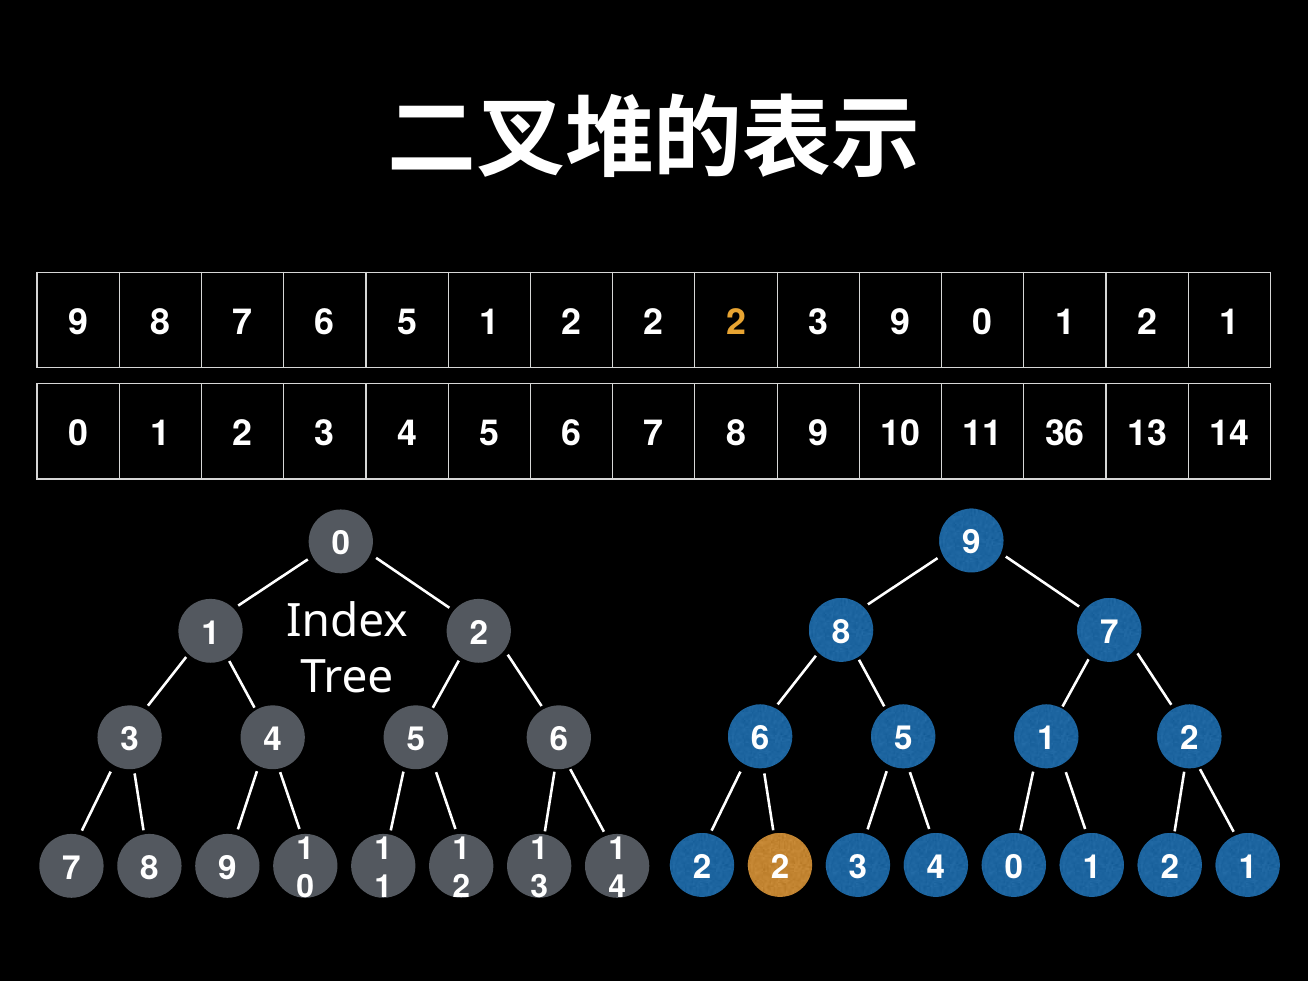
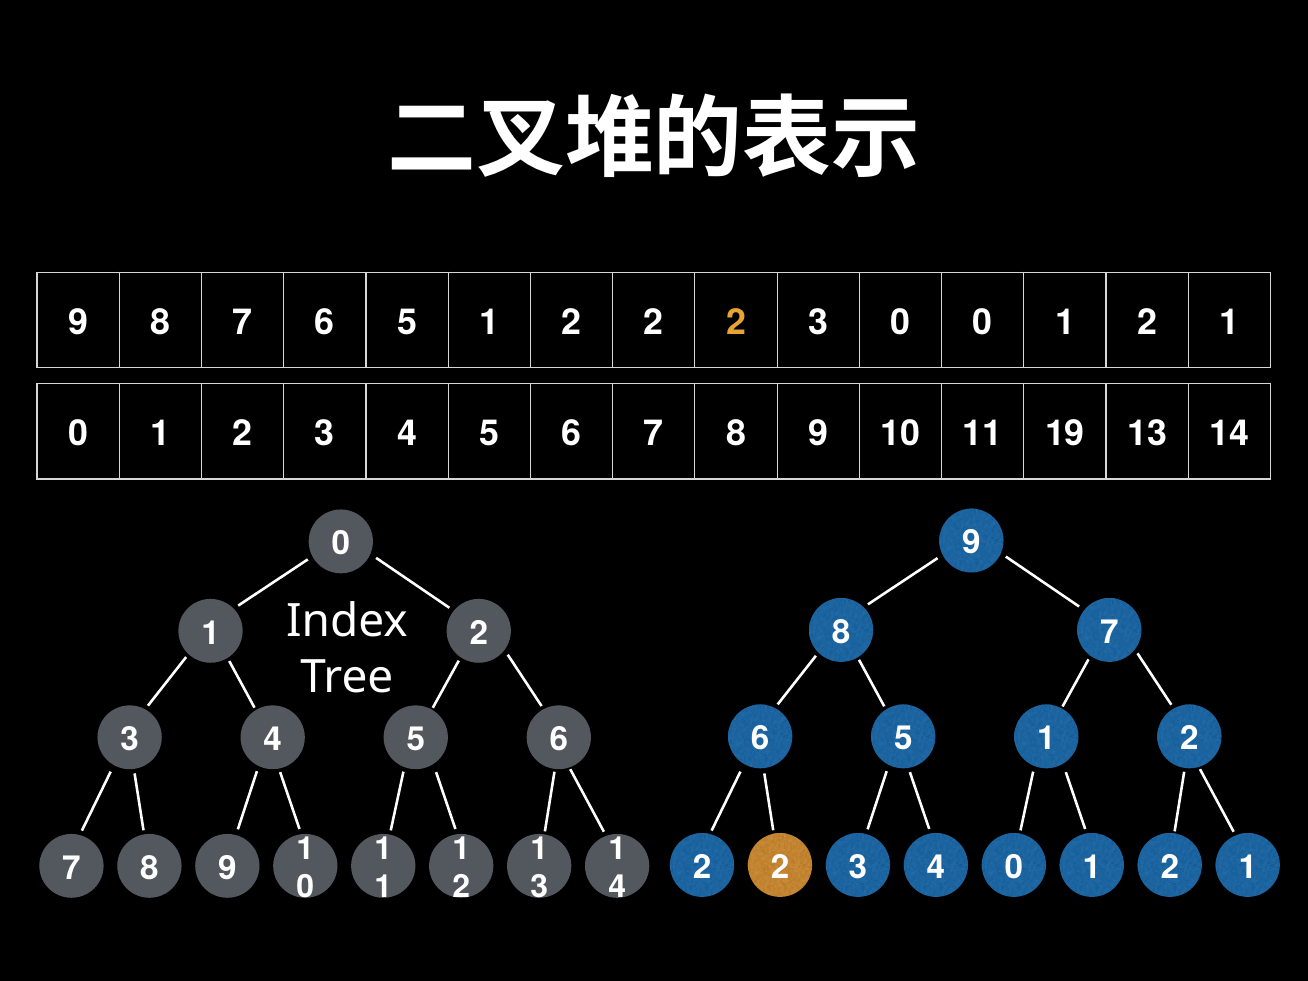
3 9: 9 -> 0
36: 36 -> 19
